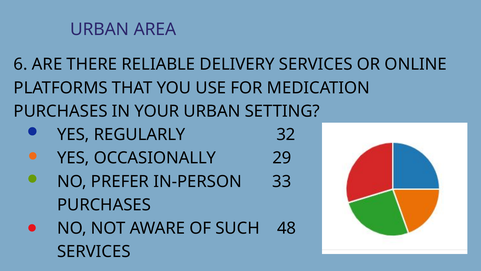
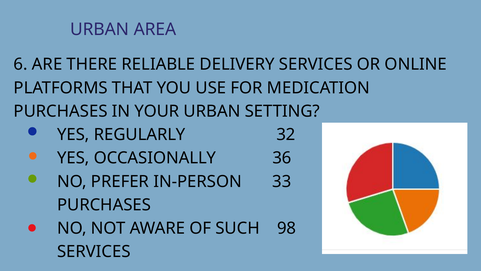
29: 29 -> 36
48: 48 -> 98
